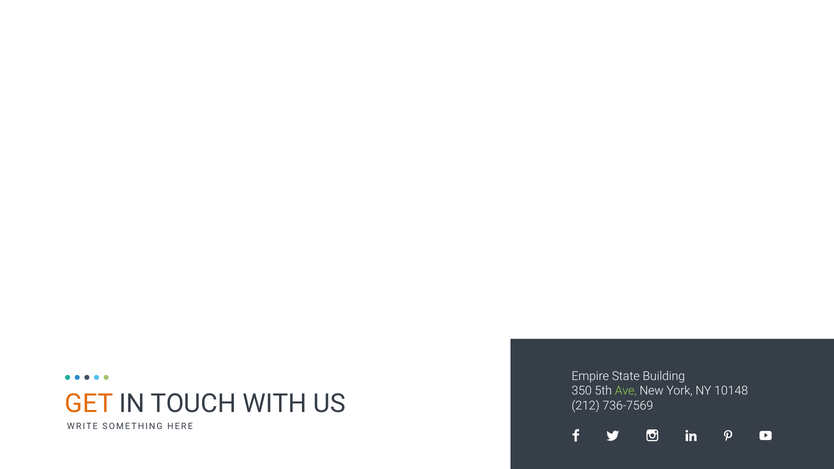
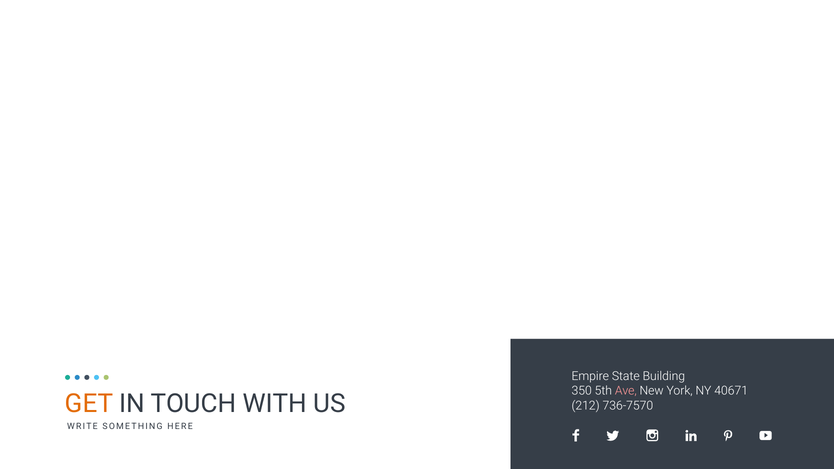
Ave colour: light green -> pink
10148: 10148 -> 40671
736-7569: 736-7569 -> 736-7570
